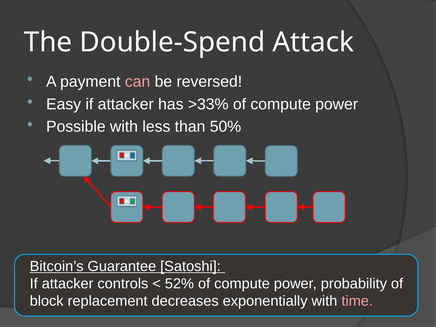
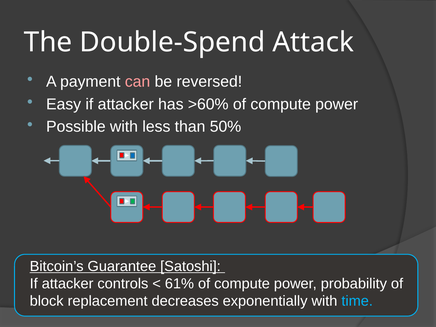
>33%: >33% -> >60%
52%: 52% -> 61%
time colour: pink -> light blue
